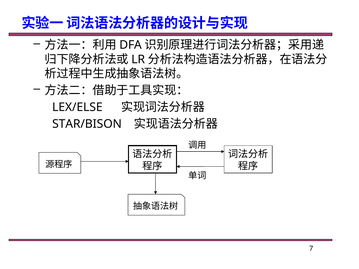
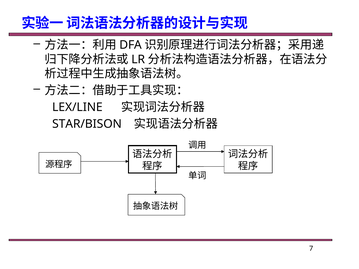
LEX/ELSE: LEX/ELSE -> LEX/LINE
